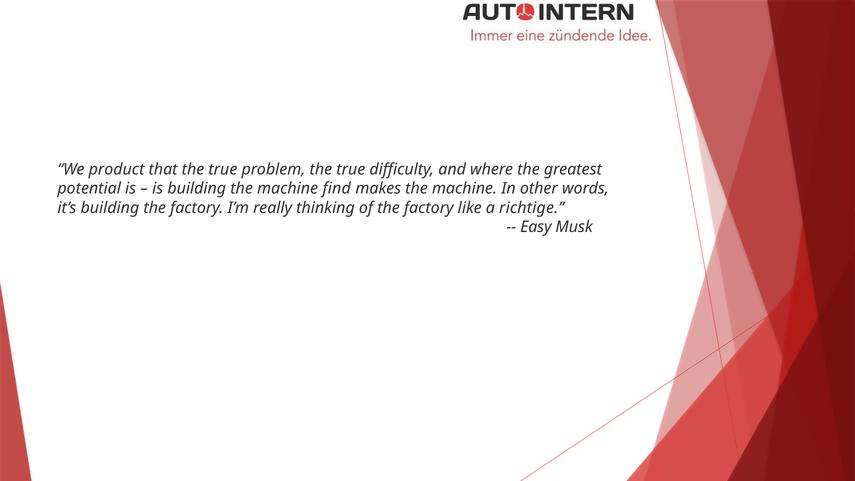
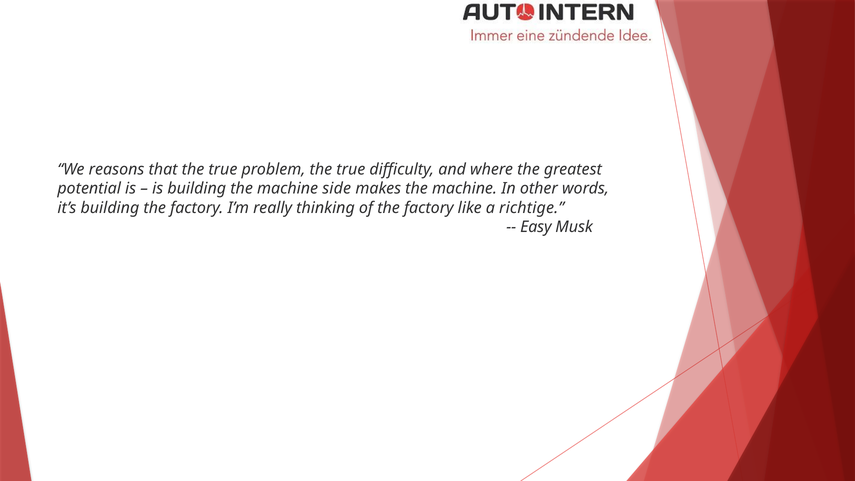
product: product -> reasons
find: find -> side
